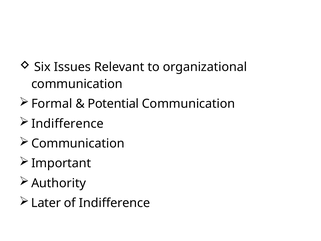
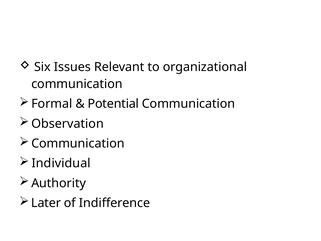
Indifference at (68, 124): Indifference -> Observation
Important: Important -> Individual
